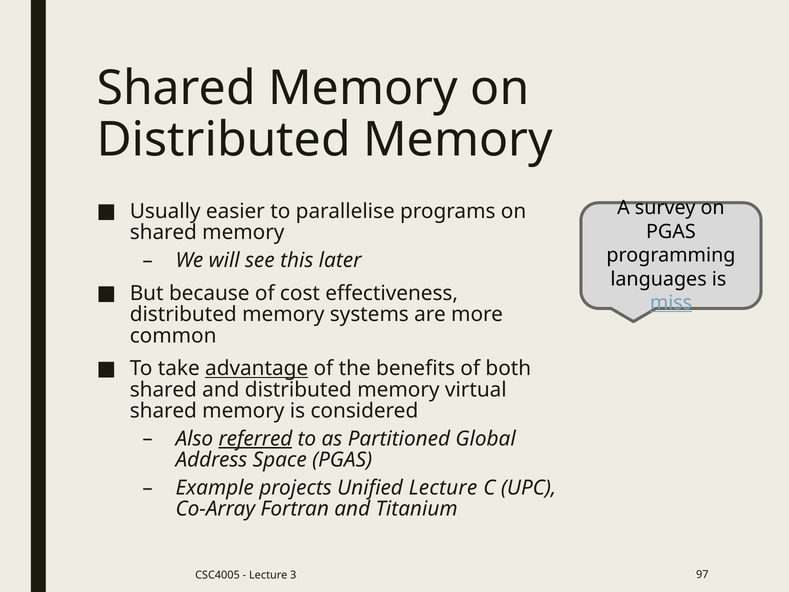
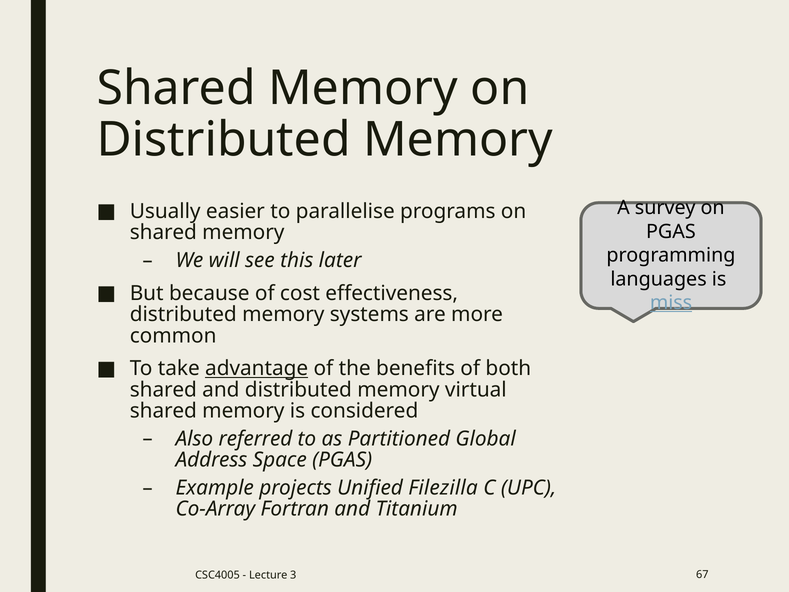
referred underline: present -> none
Unified Lecture: Lecture -> Filezilla
97: 97 -> 67
